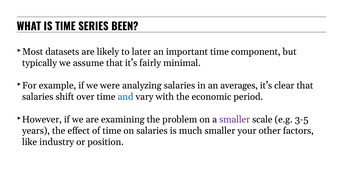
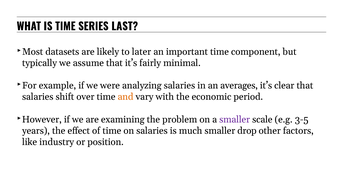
BEEN: BEEN -> LAST
and colour: blue -> orange
your: your -> drop
